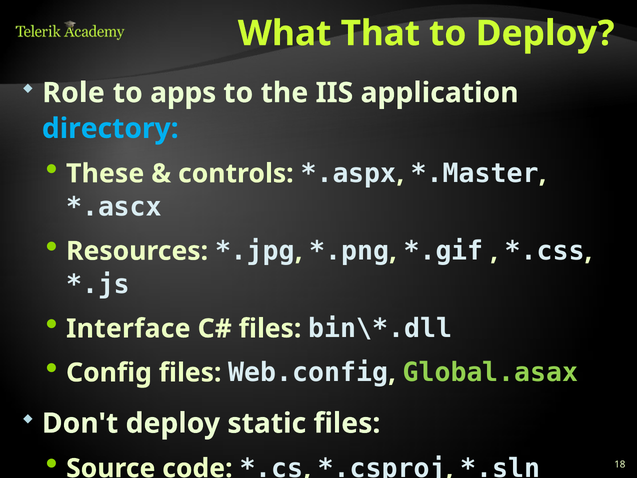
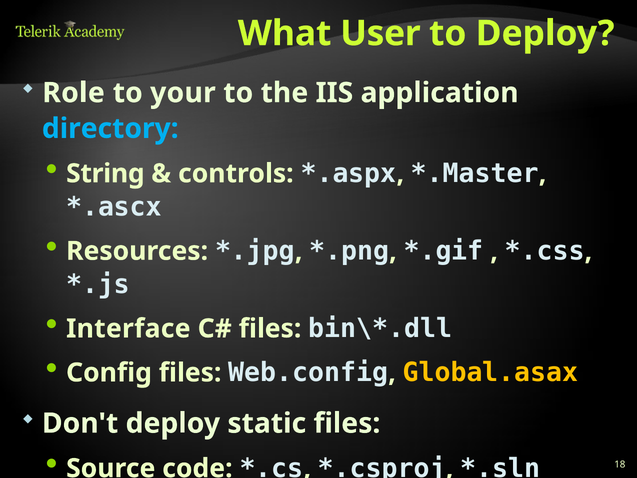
That: That -> User
apps: apps -> your
These: These -> String
Global.asax colour: light green -> yellow
